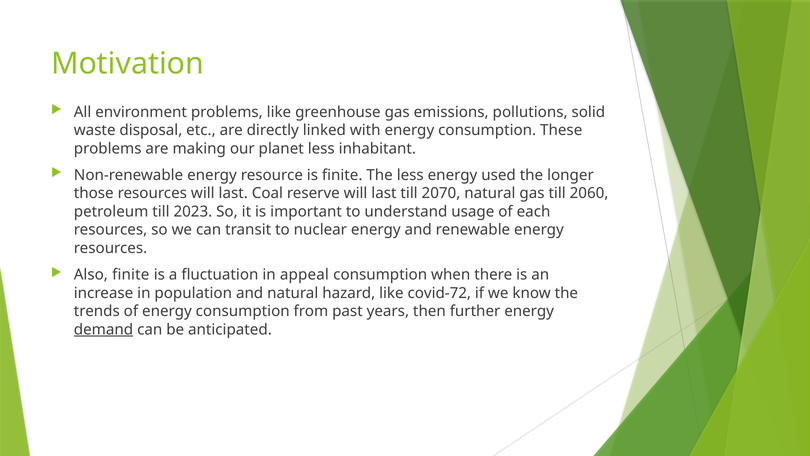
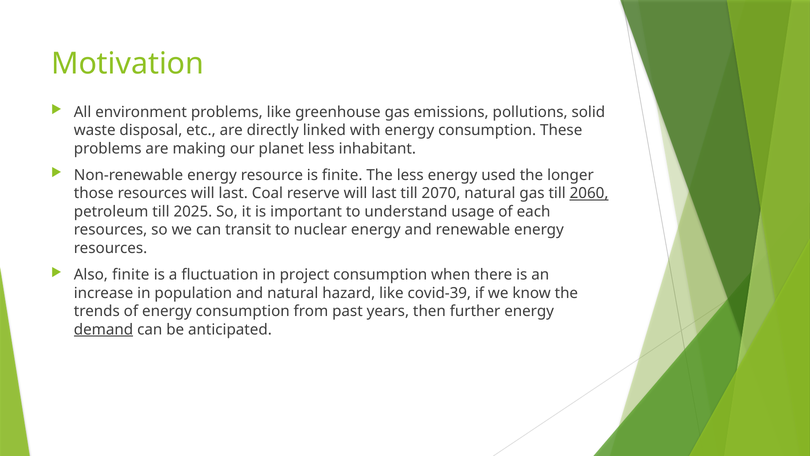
2060 underline: none -> present
2023: 2023 -> 2025
appeal: appeal -> project
covid-72: covid-72 -> covid-39
